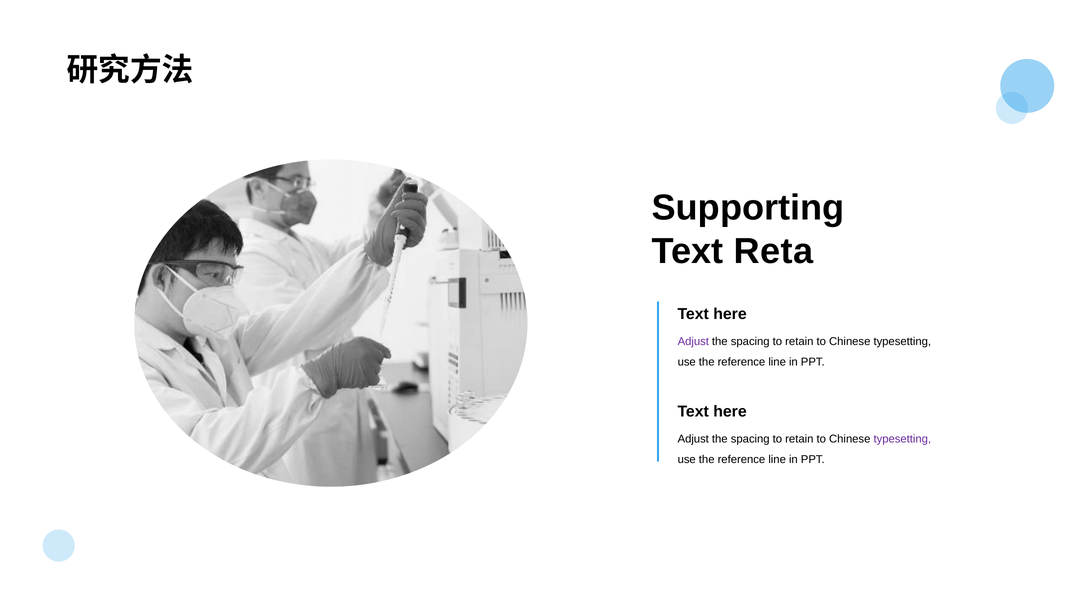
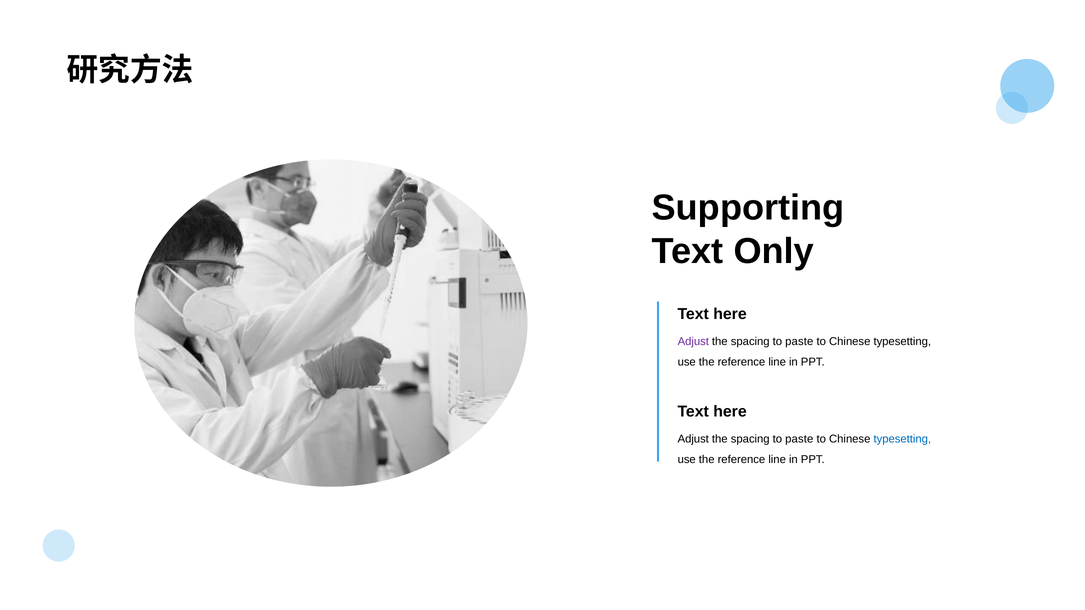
Reta: Reta -> Only
retain at (799, 342): retain -> paste
retain at (799, 439): retain -> paste
typesetting at (902, 439) colour: purple -> blue
